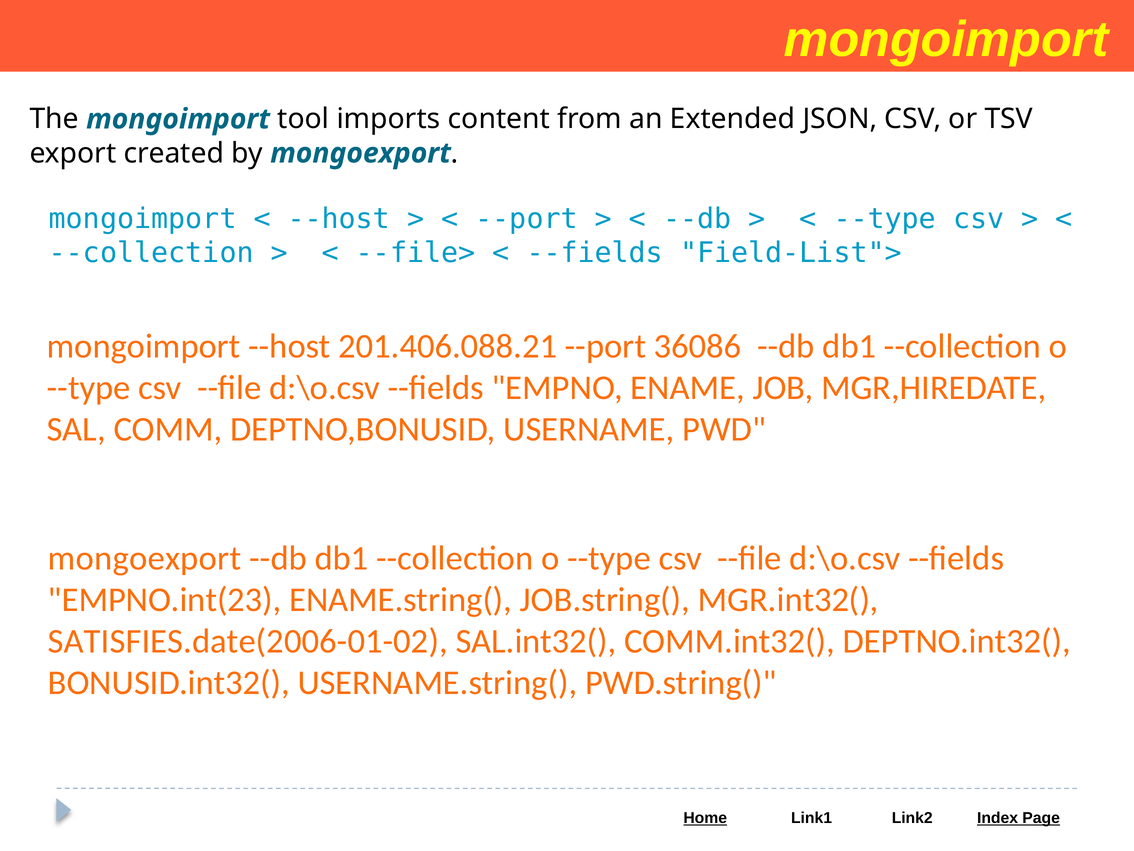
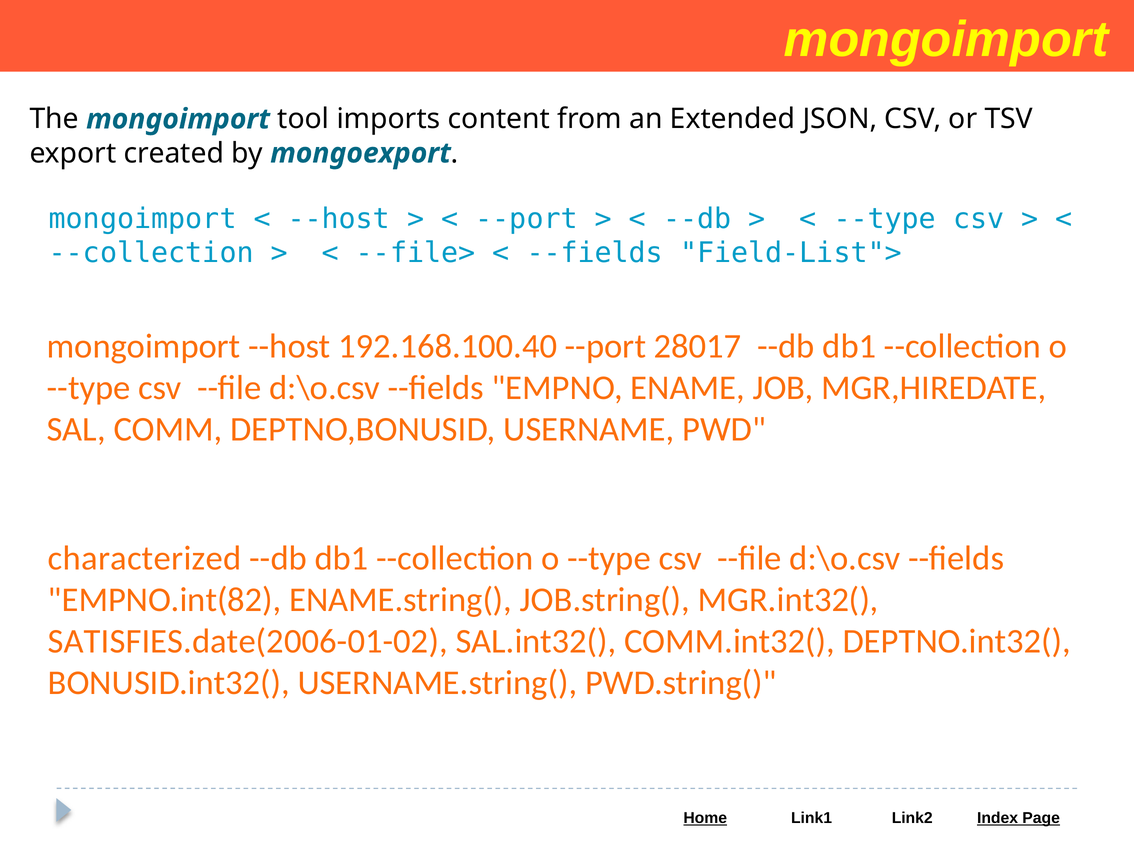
201.406.088.21: 201.406.088.21 -> 192.168.100.40
36086: 36086 -> 28017
mongoexport at (145, 558): mongoexport -> characterized
EMPNO.int(23: EMPNO.int(23 -> EMPNO.int(82
